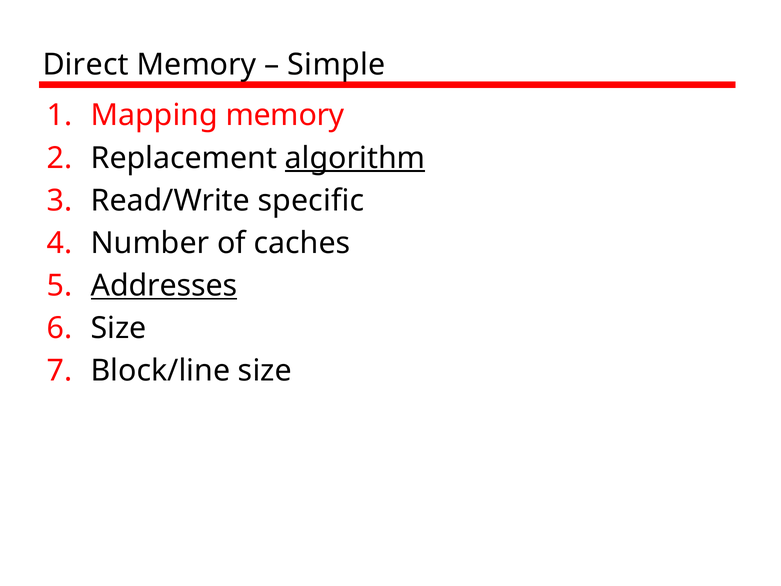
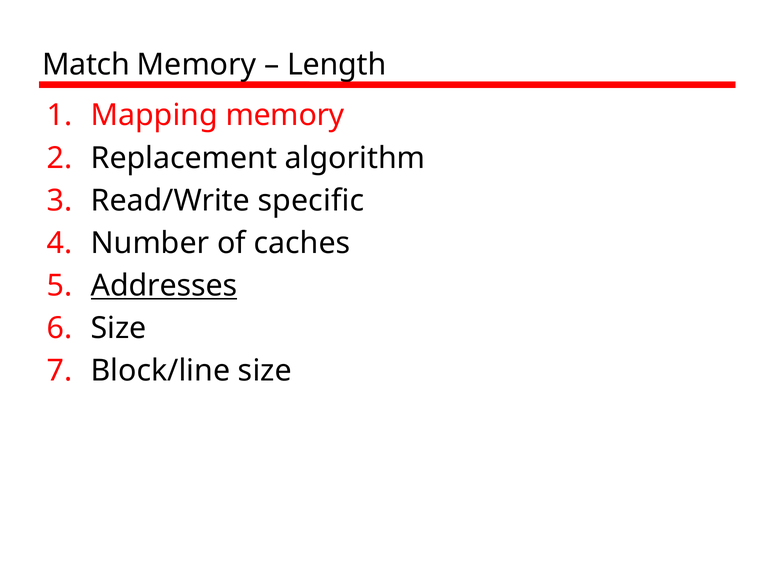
Direct: Direct -> Match
Simple: Simple -> Length
algorithm underline: present -> none
